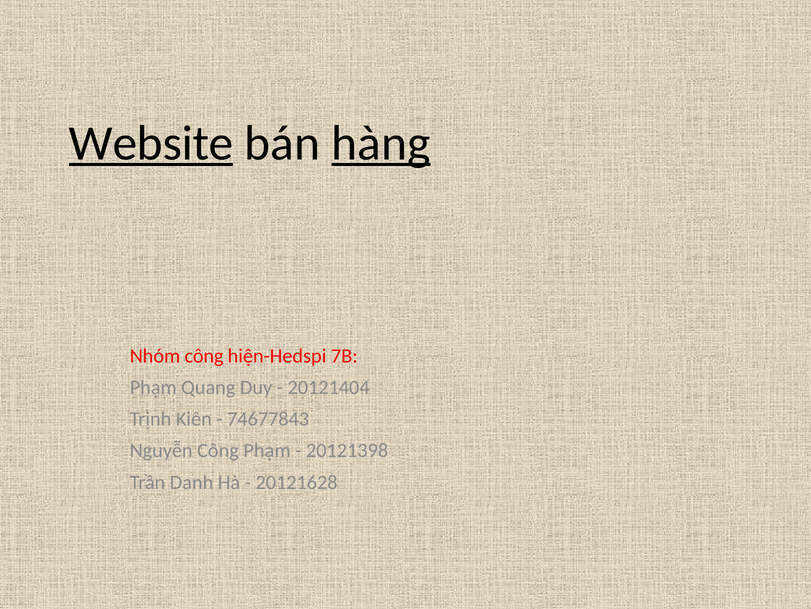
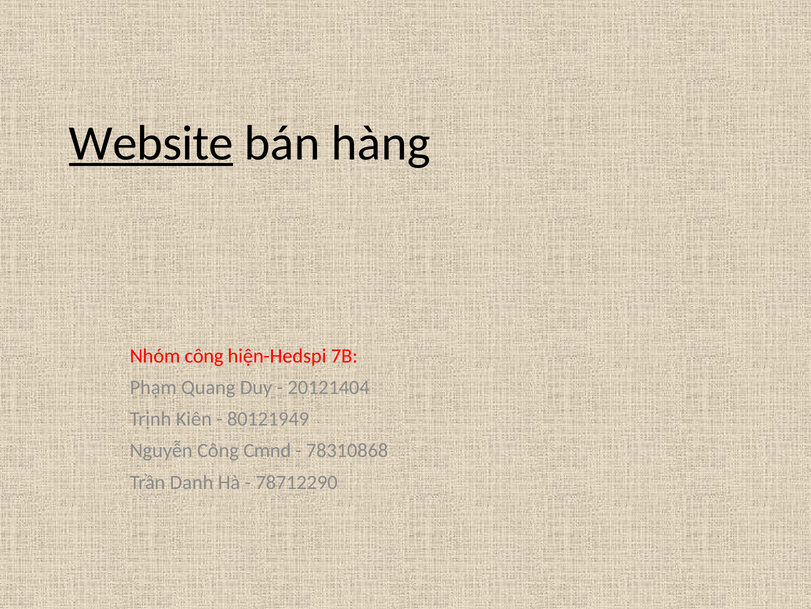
hàng underline: present -> none
74677843: 74677843 -> 80121949
Công Phạm: Phạm -> Cmnd
20121398: 20121398 -> 78310868
20121628: 20121628 -> 78712290
